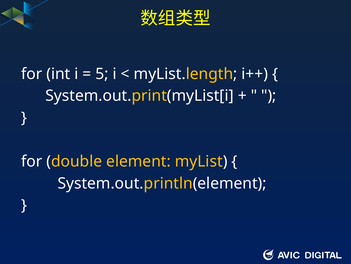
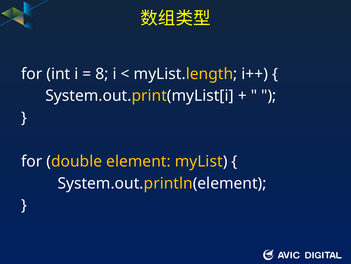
5: 5 -> 8
